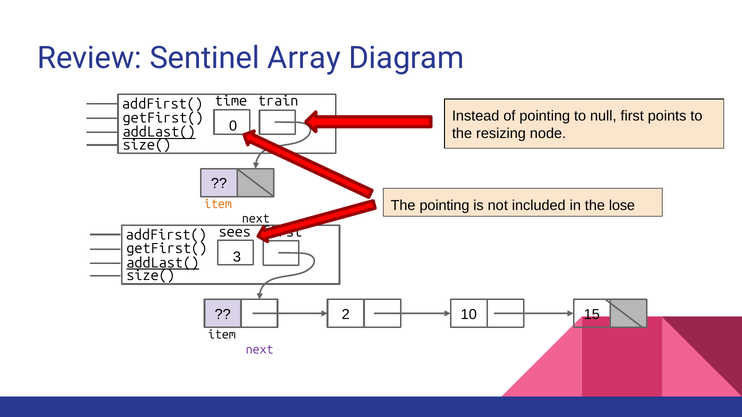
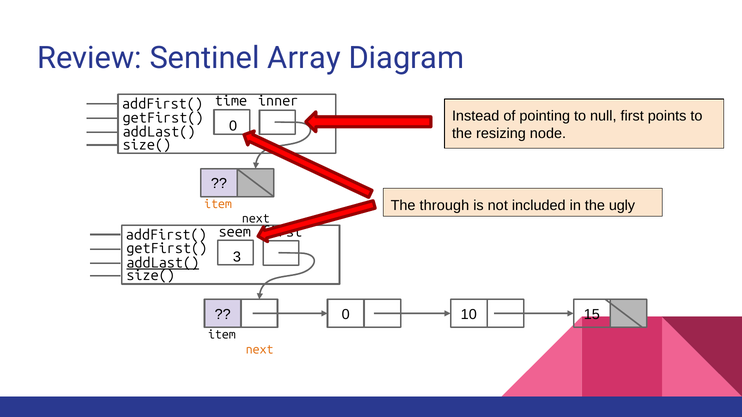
train: train -> inner
addLast( at (159, 132) underline: present -> none
The pointing: pointing -> through
lose: lose -> ugly
sees: sees -> seem
2 at (346, 315): 2 -> 0
next at (260, 350) colour: purple -> orange
